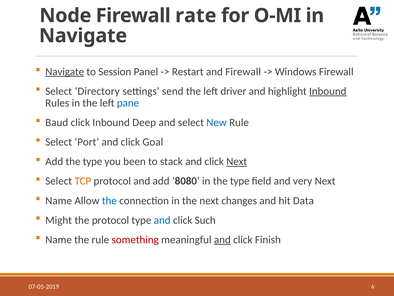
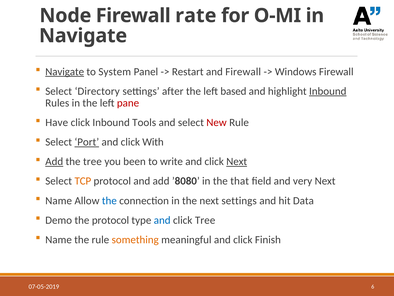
Session: Session -> System
send: send -> after
driver: driver -> based
pane colour: blue -> red
Baud: Baud -> Have
Deep: Deep -> Tools
New colour: blue -> red
Port underline: none -> present
Goal: Goal -> With
Add at (54, 161) underline: none -> present
type at (93, 161): type -> tree
stack: stack -> write
in the type: type -> that
next changes: changes -> settings
Might: Might -> Demo
click Such: Such -> Tree
something colour: red -> orange
and at (222, 239) underline: present -> none
